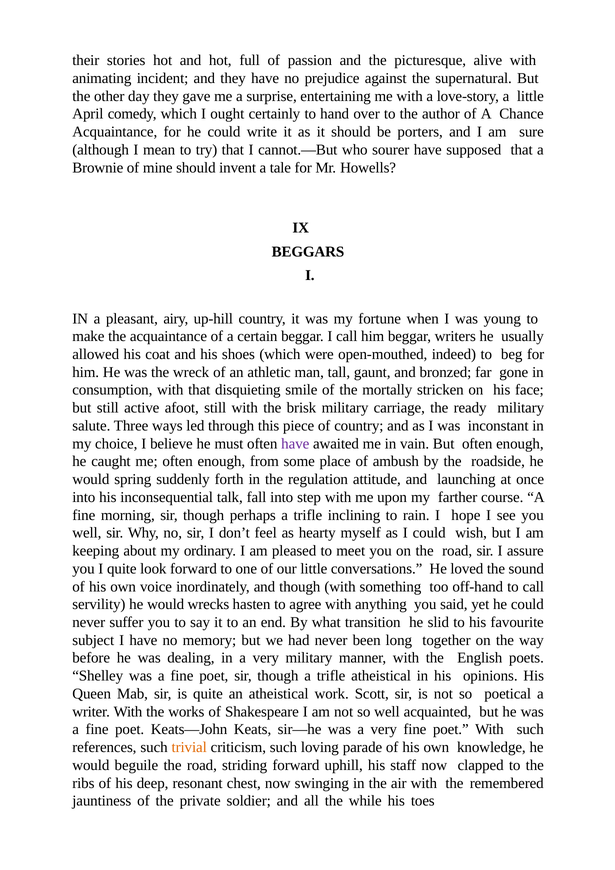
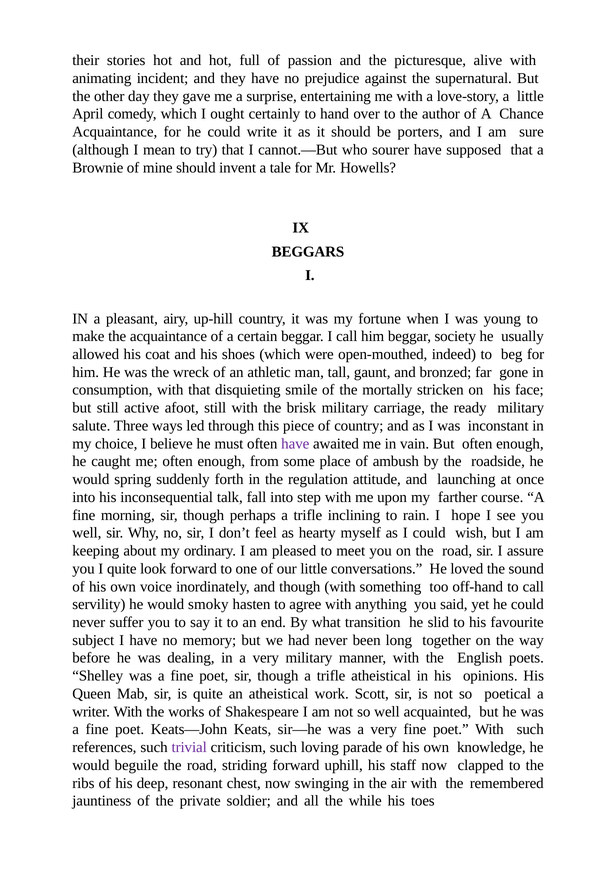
writers: writers -> society
wrecks: wrecks -> smoky
trivial colour: orange -> purple
